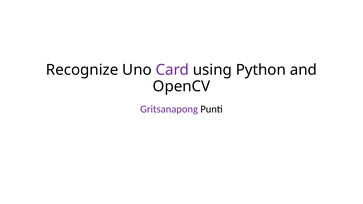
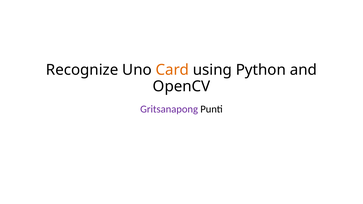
Card colour: purple -> orange
